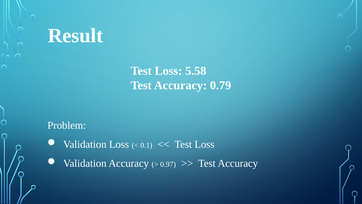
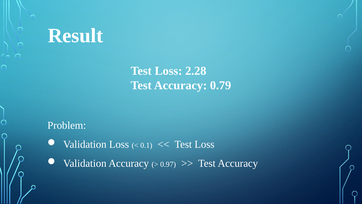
5.58: 5.58 -> 2.28
